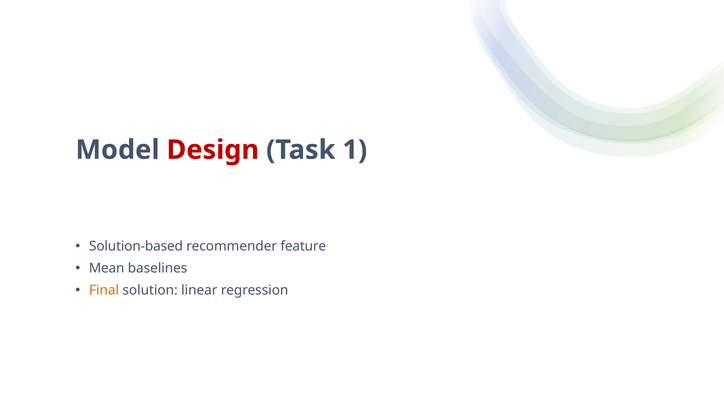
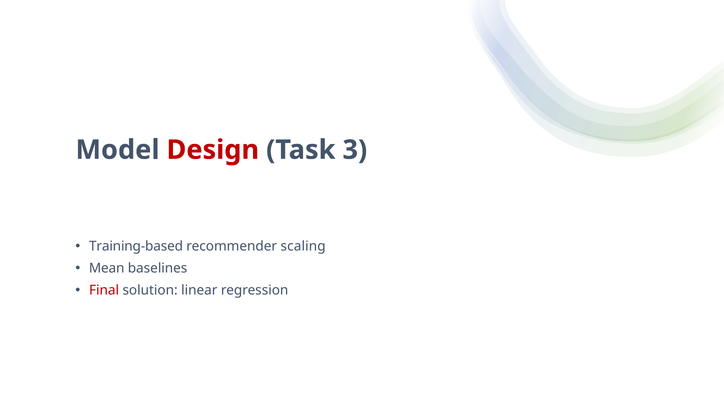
1: 1 -> 3
Solution-based: Solution-based -> Training-based
feature: feature -> scaling
Final colour: orange -> red
